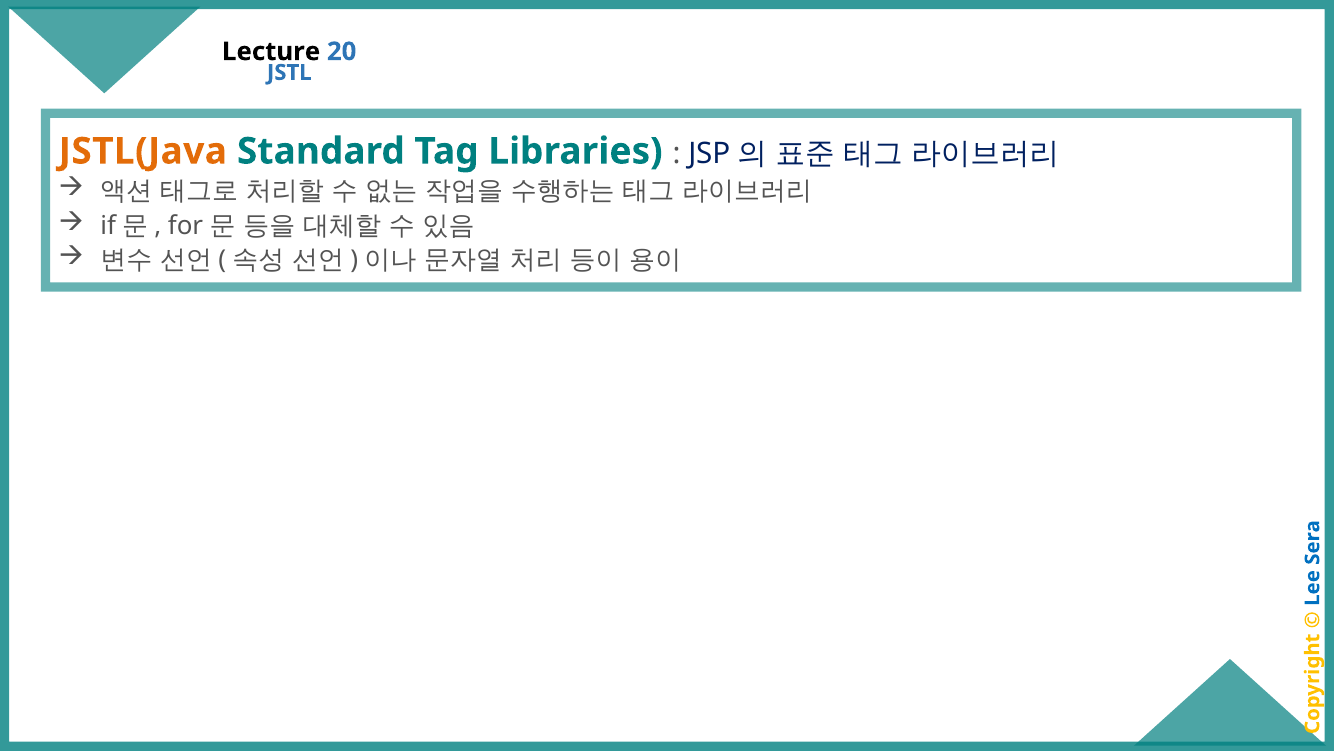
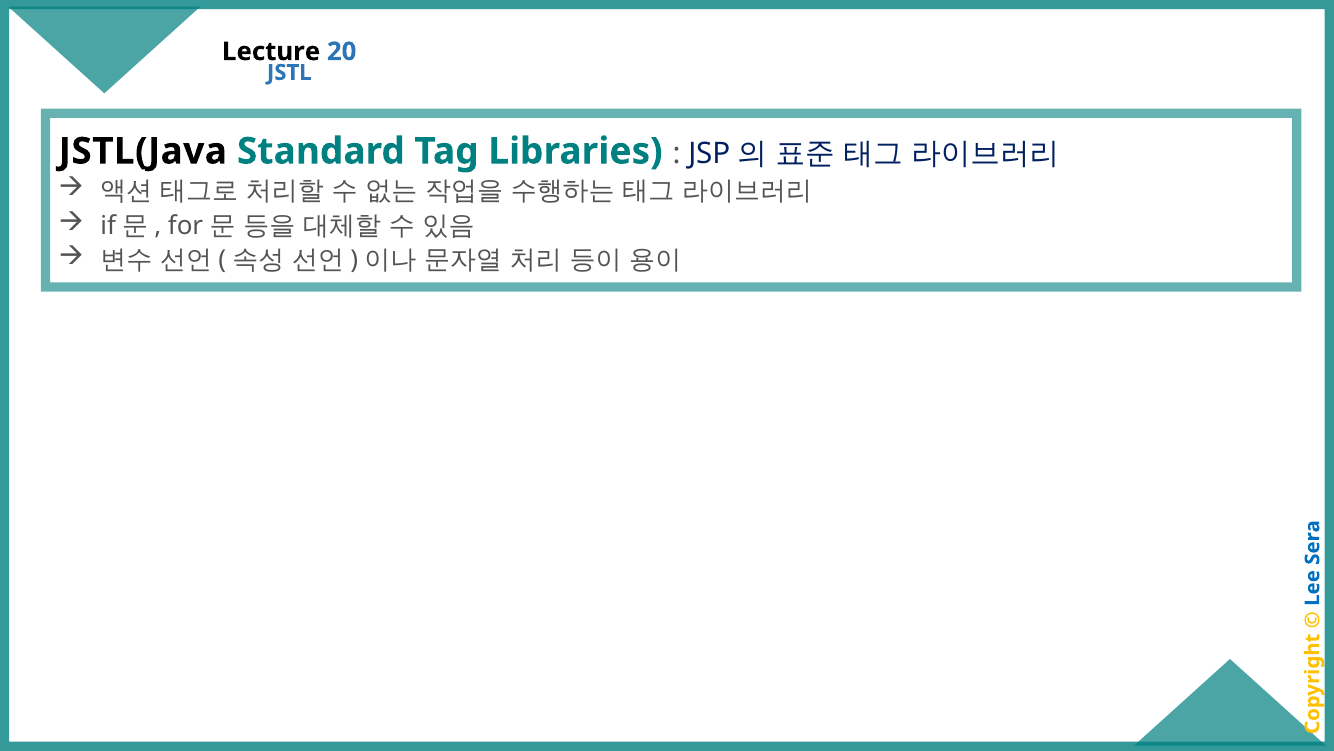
JSTL(Java colour: orange -> black
